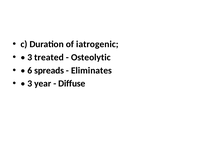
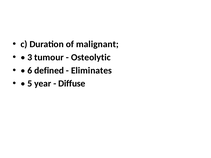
iatrogenic: iatrogenic -> malignant
treated: treated -> tumour
spreads: spreads -> defined
3 at (30, 84): 3 -> 5
